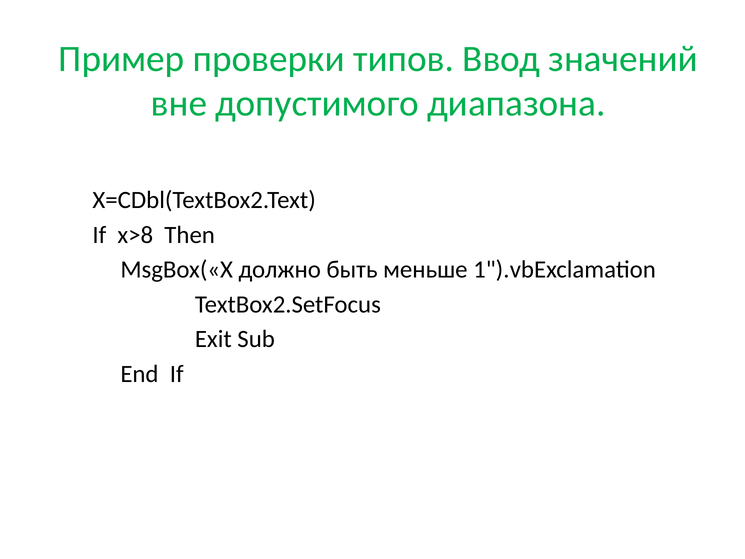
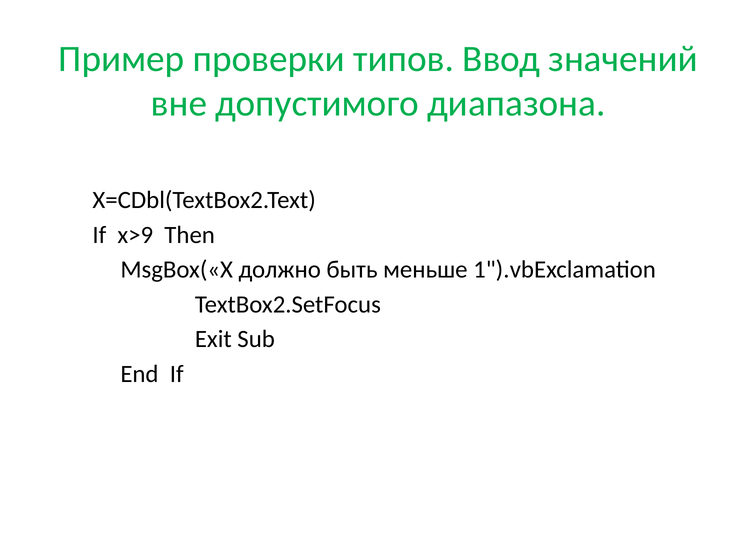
x>8: x>8 -> x>9
